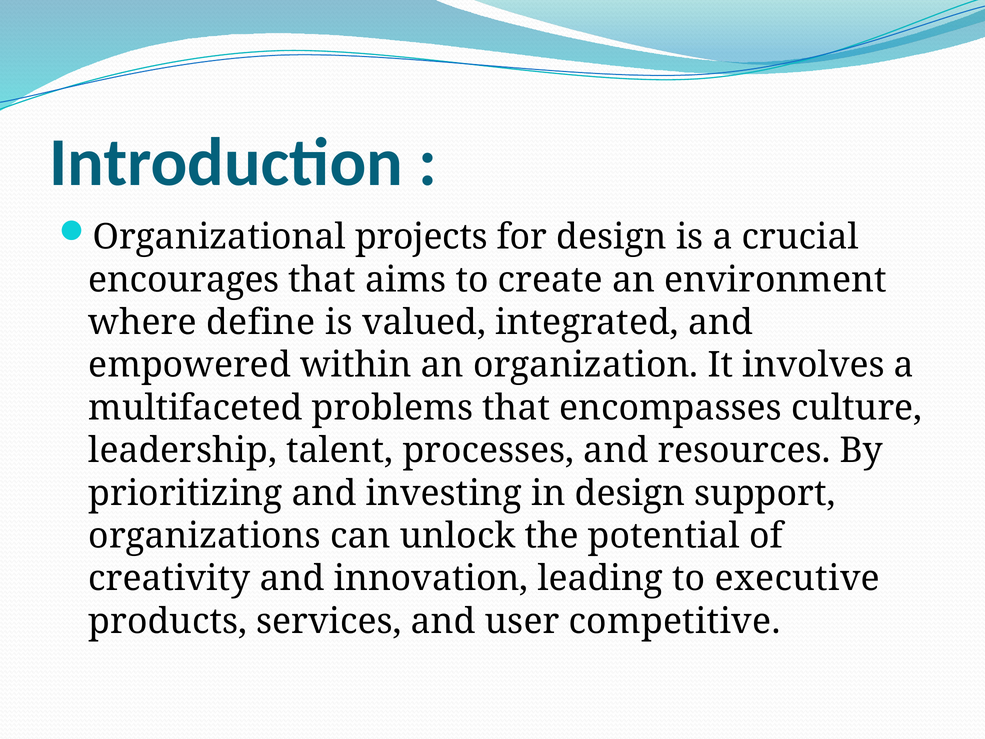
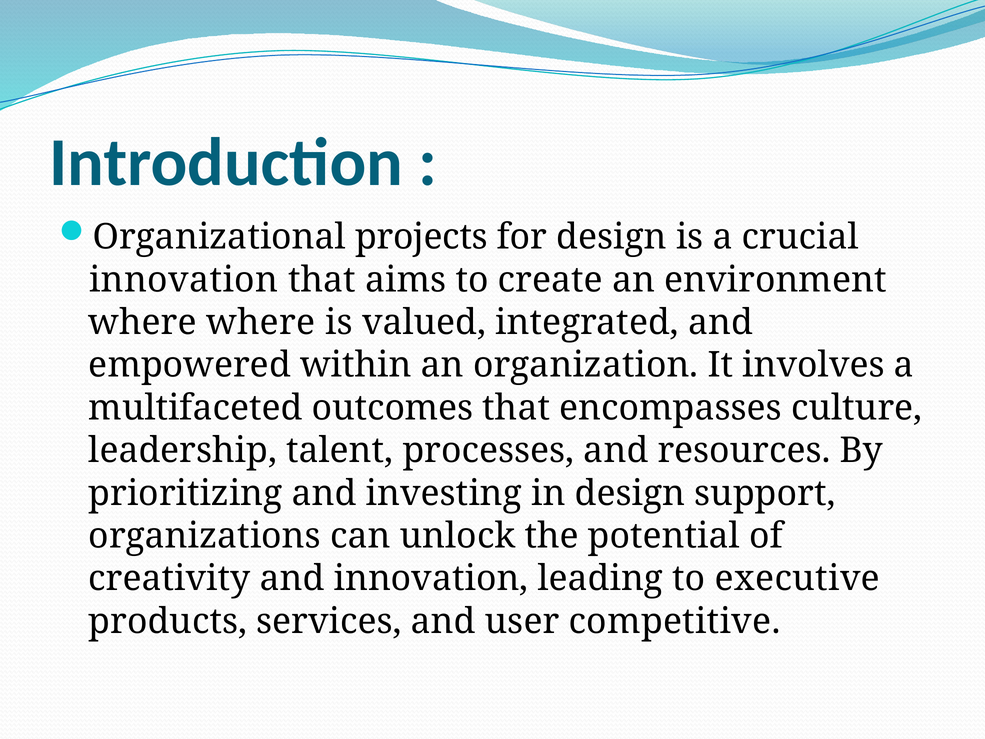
encourages at (184, 280): encourages -> innovation
where define: define -> where
problems: problems -> outcomes
